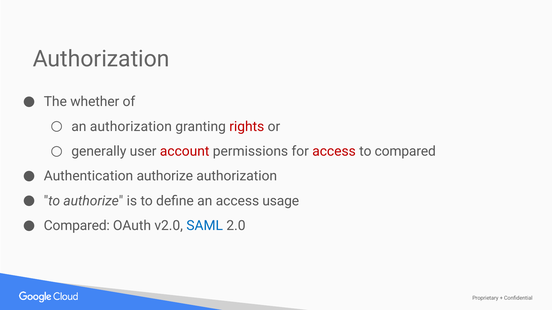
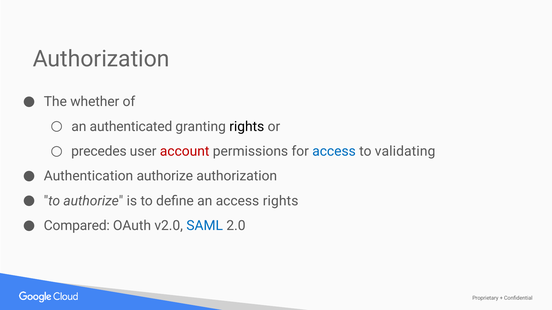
an authorization: authorization -> authenticated
rights at (247, 127) colour: red -> black
generally: generally -> precedes
access at (334, 152) colour: red -> blue
to compared: compared -> validating
access usage: usage -> rights
